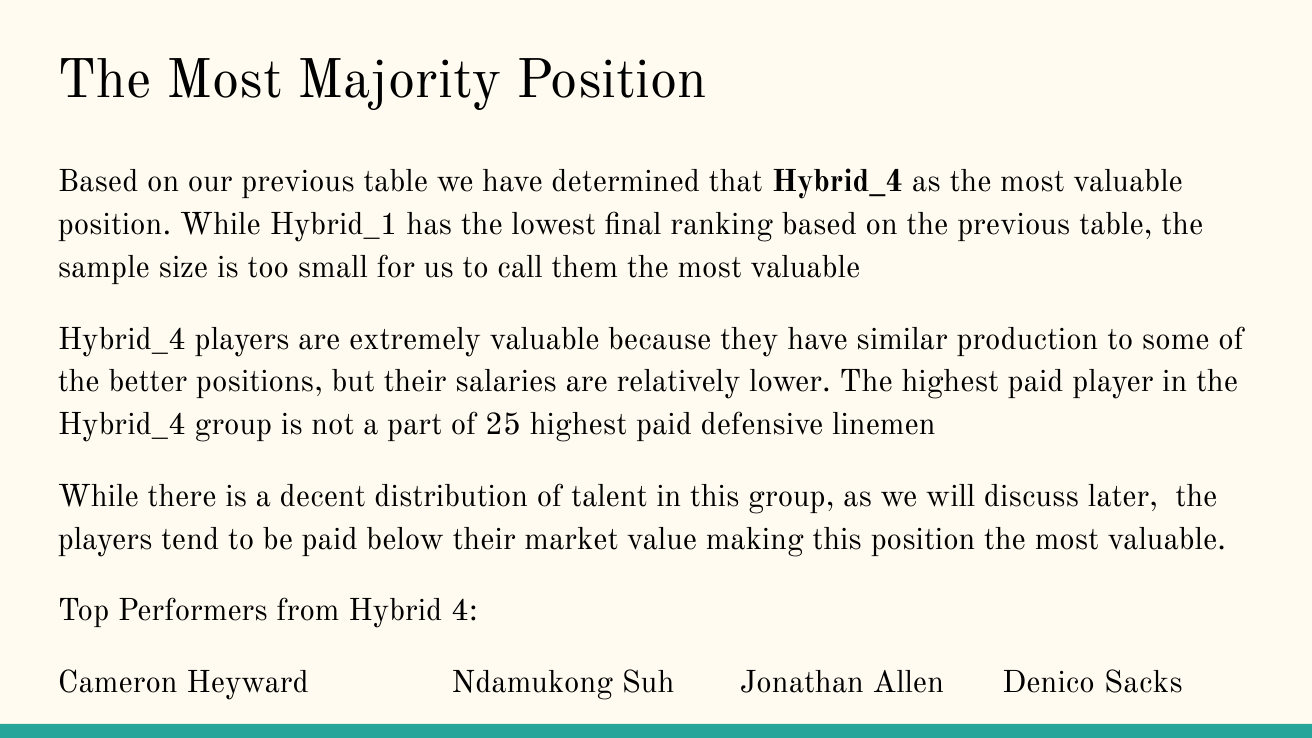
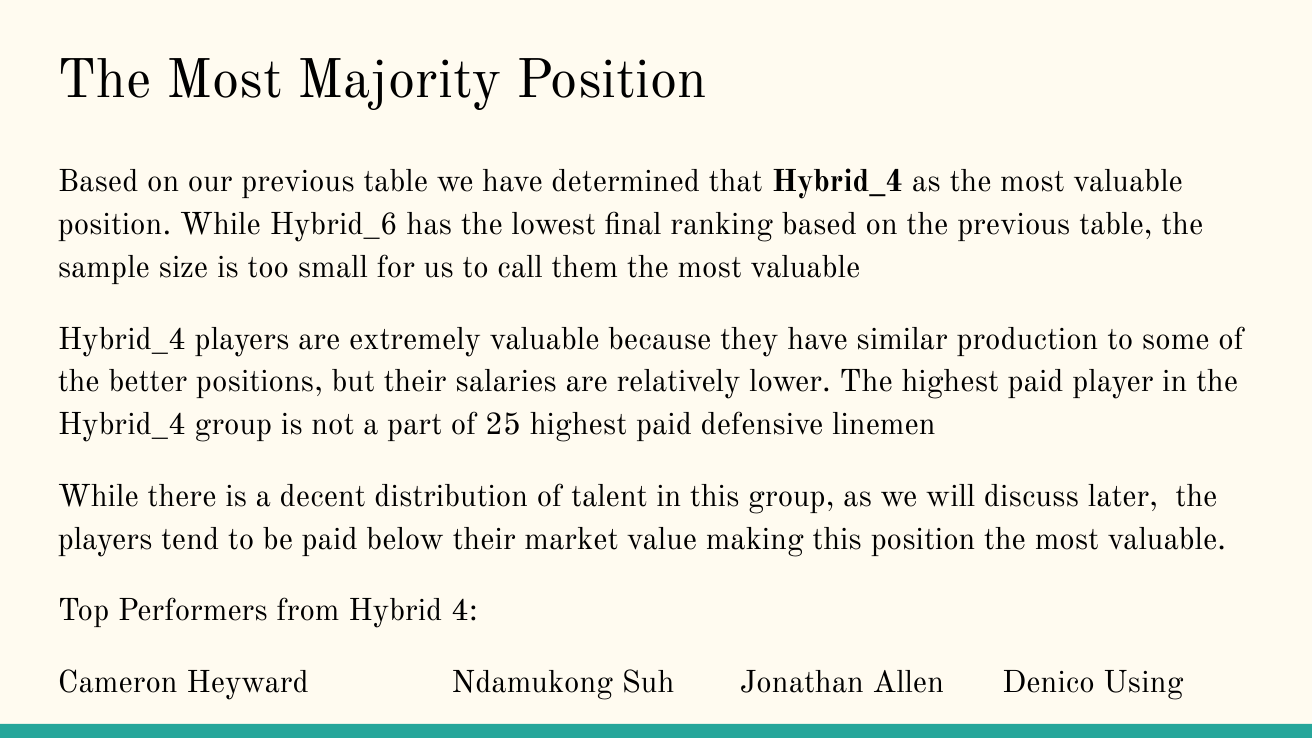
Hybrid_1: Hybrid_1 -> Hybrid_6
Sacks: Sacks -> Using
